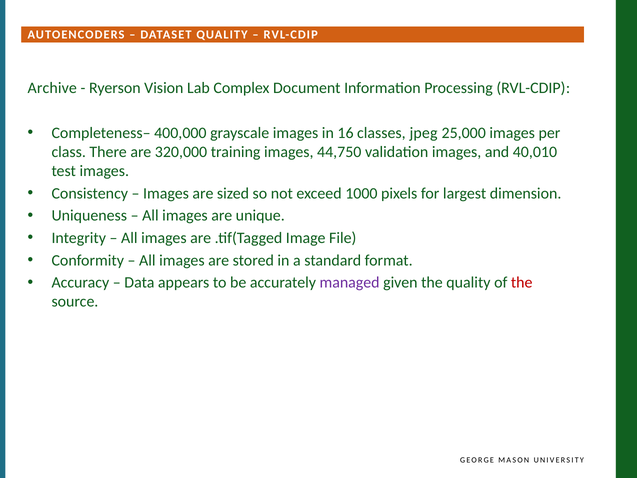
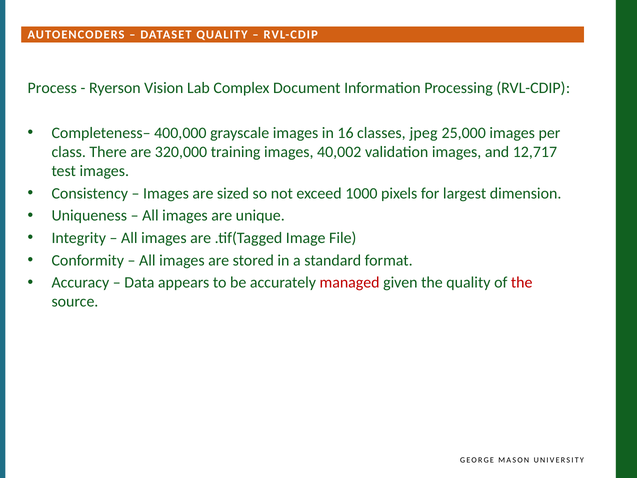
Archive: Archive -> Process
44,750: 44,750 -> 40,002
40,010: 40,010 -> 12,717
managed colour: purple -> red
